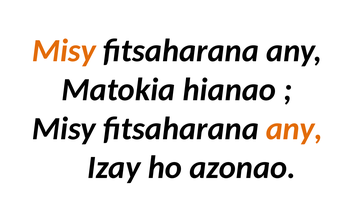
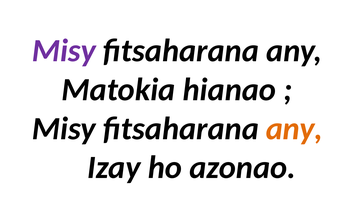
Misy at (64, 51) colour: orange -> purple
